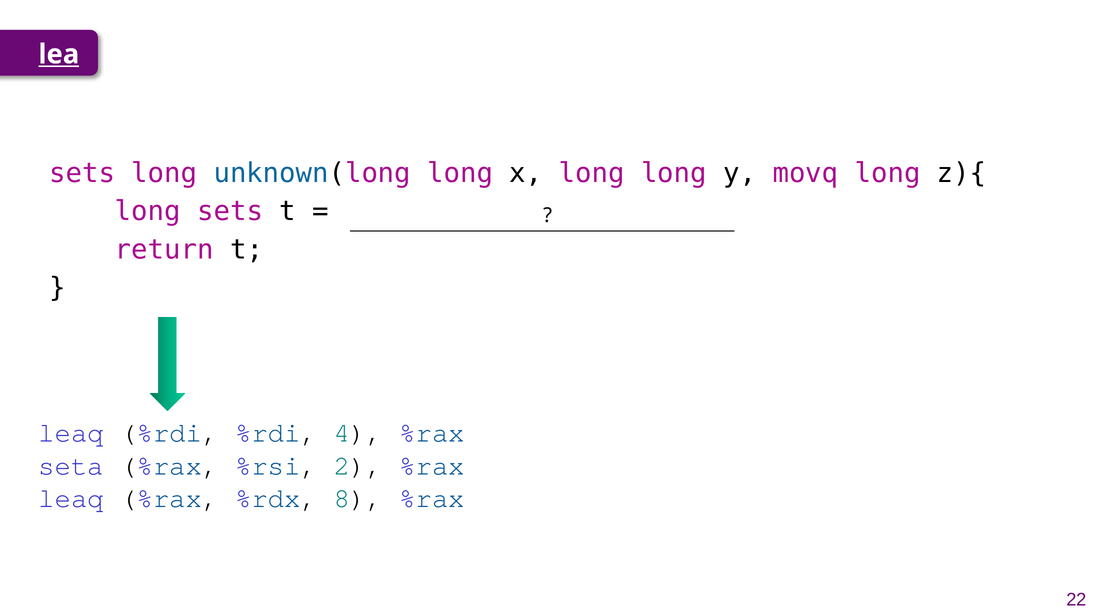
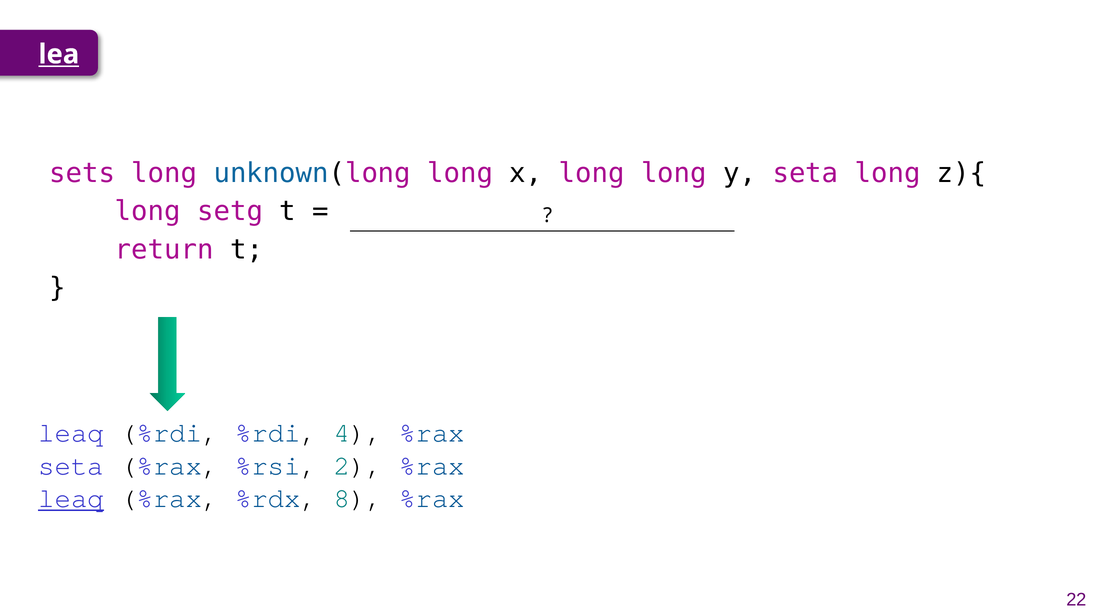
y movq: movq -> seta
long sets: sets -> setg
leaq at (71, 499) underline: none -> present
